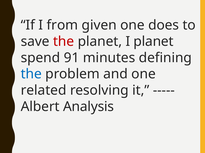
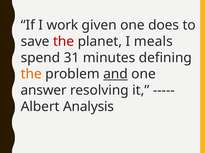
from: from -> work
I planet: planet -> meals
91: 91 -> 31
the at (31, 74) colour: blue -> orange
and underline: none -> present
related: related -> answer
